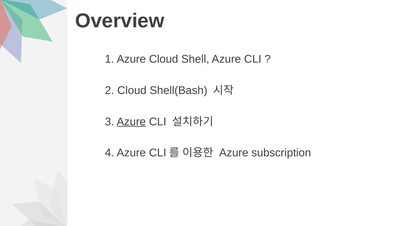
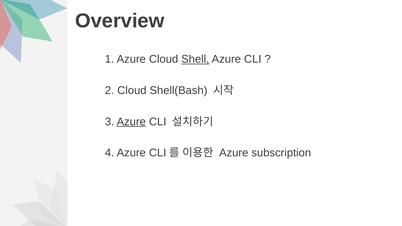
Shell underline: none -> present
